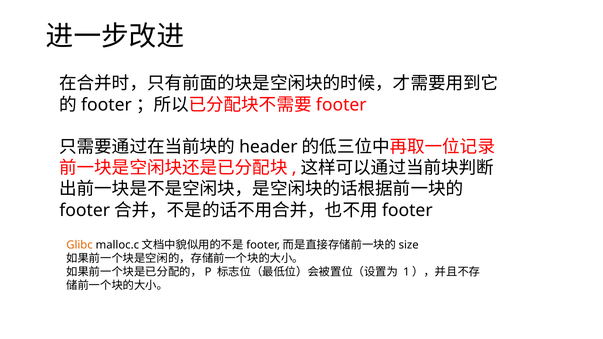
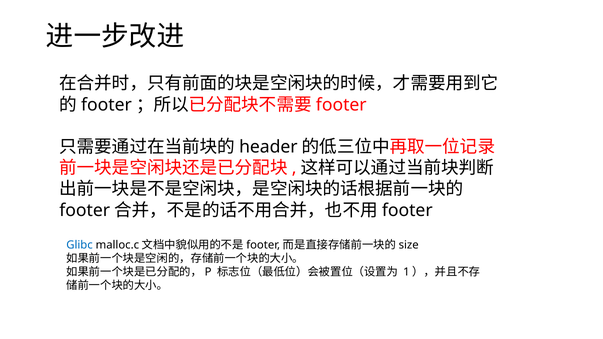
Glibc colour: orange -> blue
